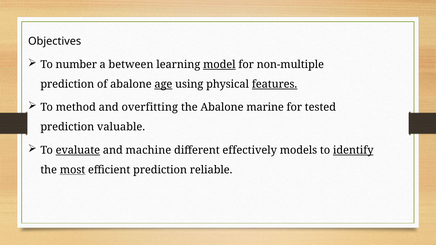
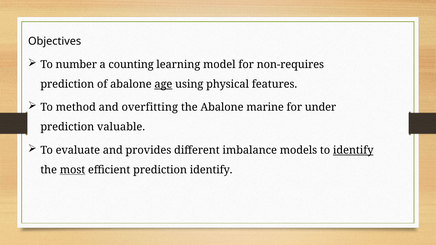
between: between -> counting
model underline: present -> none
non-multiple: non-multiple -> non-requires
features underline: present -> none
tested: tested -> under
evaluate underline: present -> none
machine: machine -> provides
effectively: effectively -> imbalance
prediction reliable: reliable -> identify
